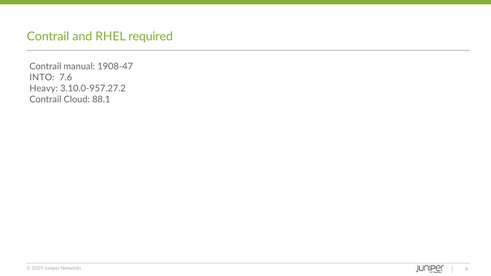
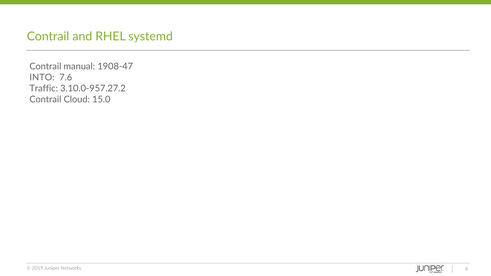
required: required -> systemd
Heavy: Heavy -> Traffic
88.1: 88.1 -> 15.0
